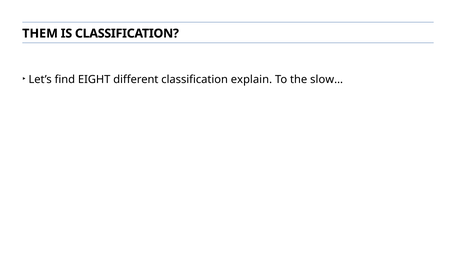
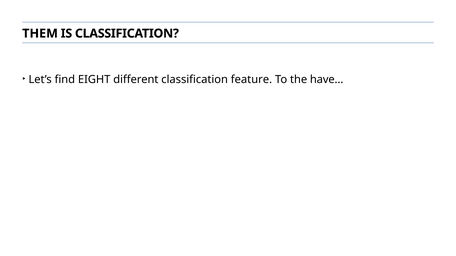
explain: explain -> feature
slow…: slow… -> have…
